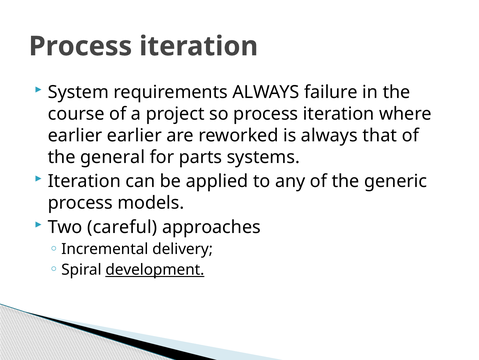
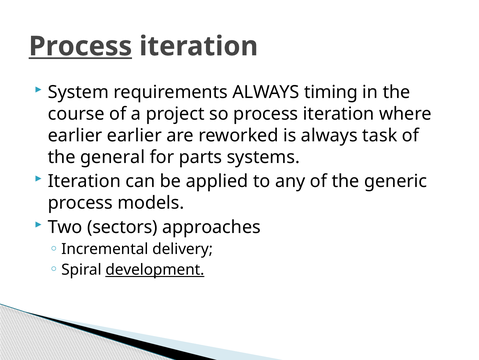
Process at (80, 46) underline: none -> present
failure: failure -> timing
that: that -> task
careful: careful -> sectors
